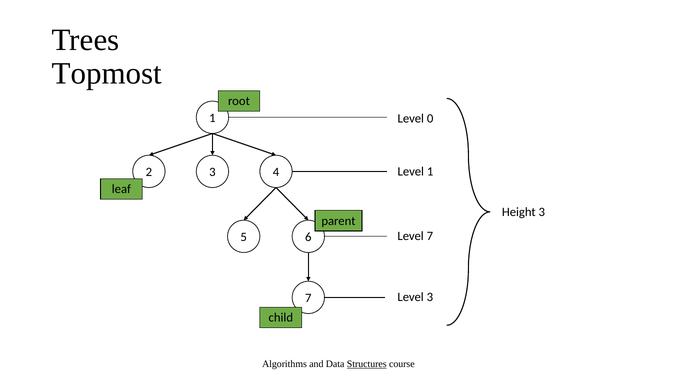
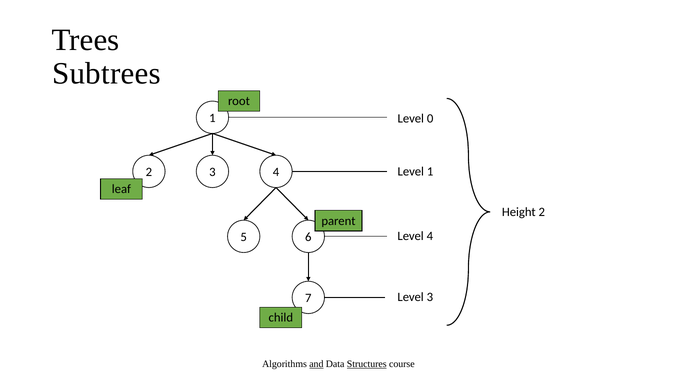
Topmost: Topmost -> Subtrees
Height 3: 3 -> 2
Level 7: 7 -> 4
and underline: none -> present
